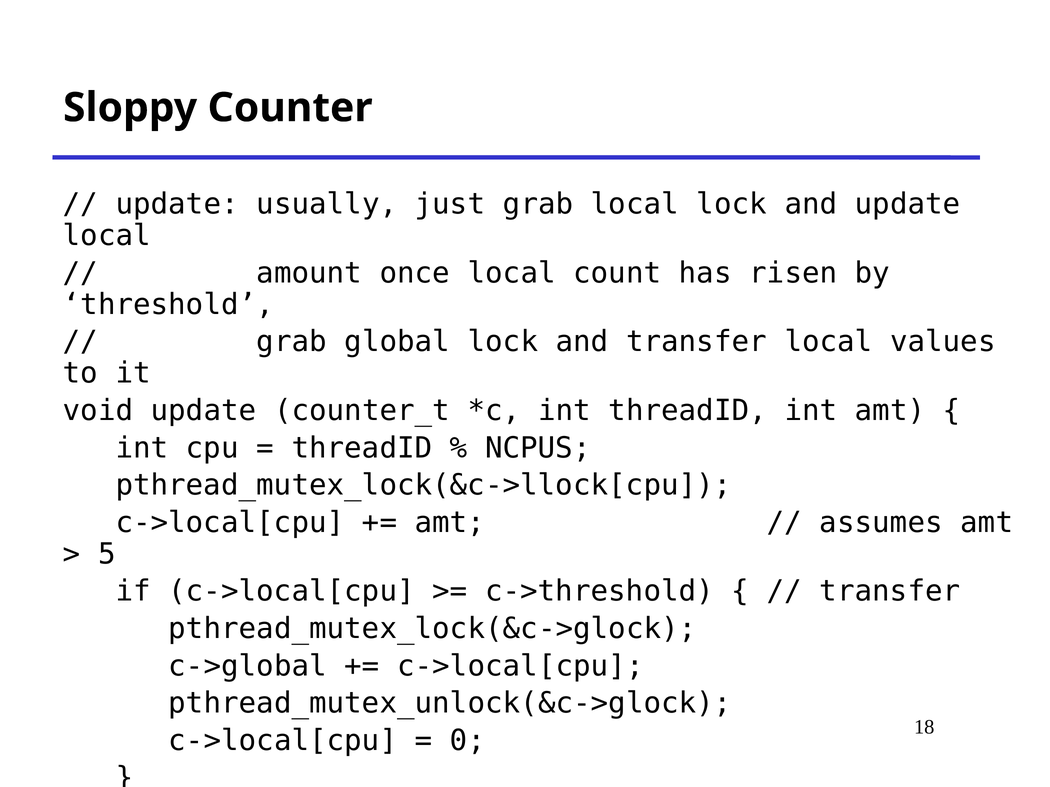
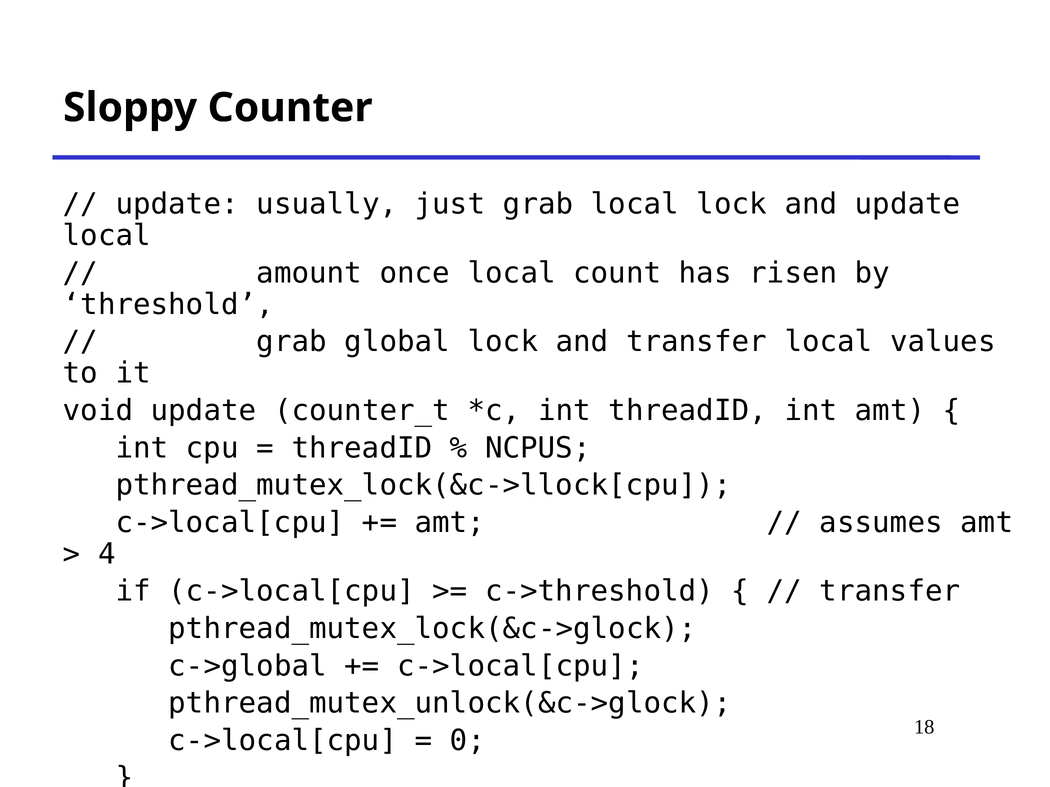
5: 5 -> 4
